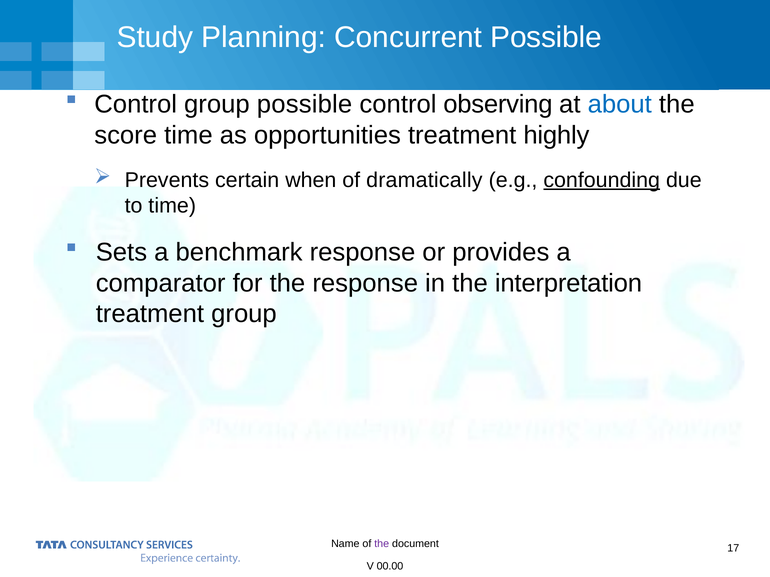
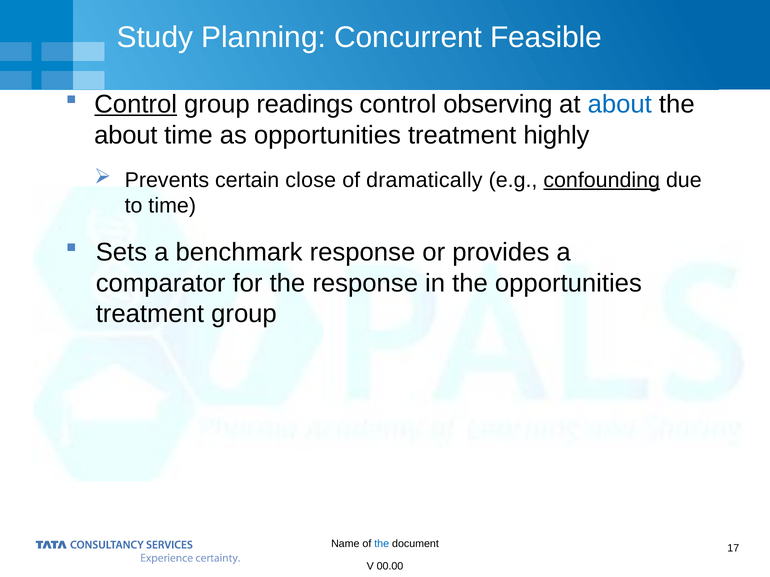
Concurrent Possible: Possible -> Feasible
Control at (136, 104) underline: none -> present
group possible: possible -> readings
score at (126, 135): score -> about
when: when -> close
the interpretation: interpretation -> opportunities
the at (382, 544) colour: purple -> blue
